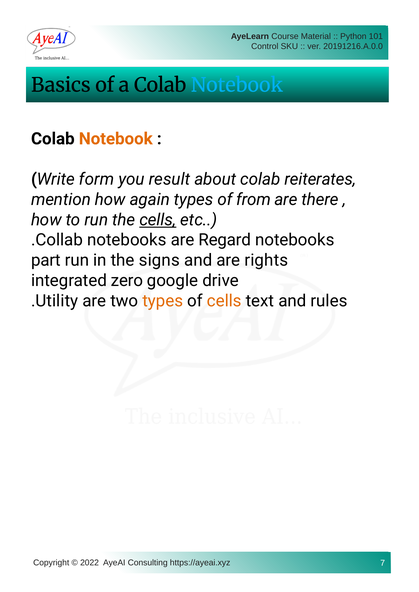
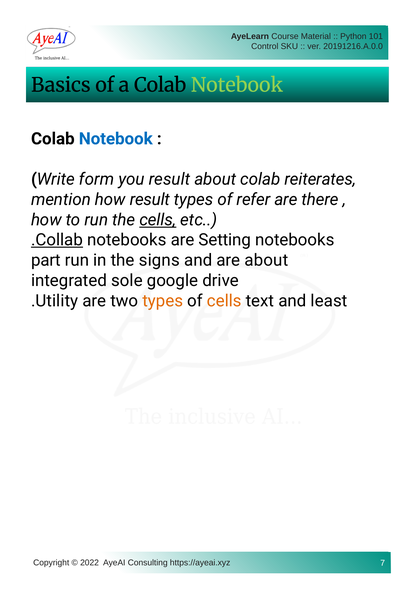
Notebook at (237, 85) colour: light blue -> light green
Notebook at (116, 139) colour: orange -> blue
how again: again -> result
from: from -> refer
.Collab underline: none -> present
Regard: Regard -> Setting
are rights: rights -> about
zero: zero -> sole
rules: rules -> least
